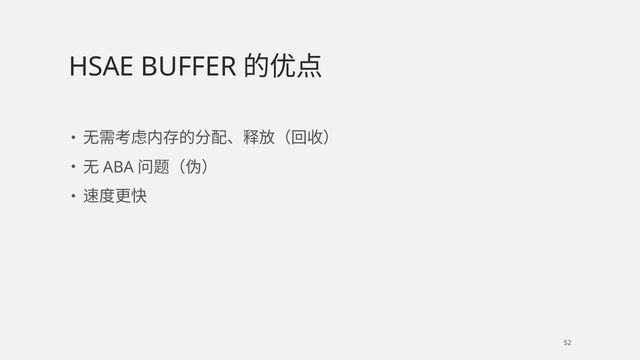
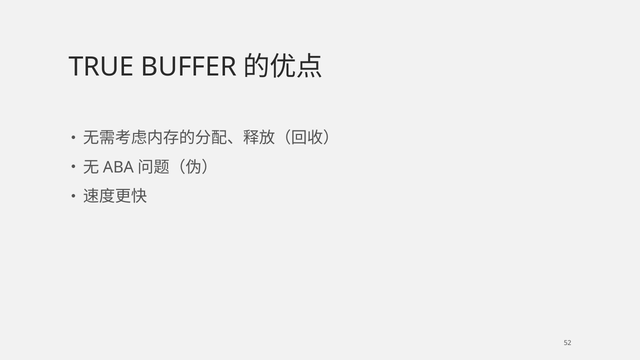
HSAE: HSAE -> TRUE
